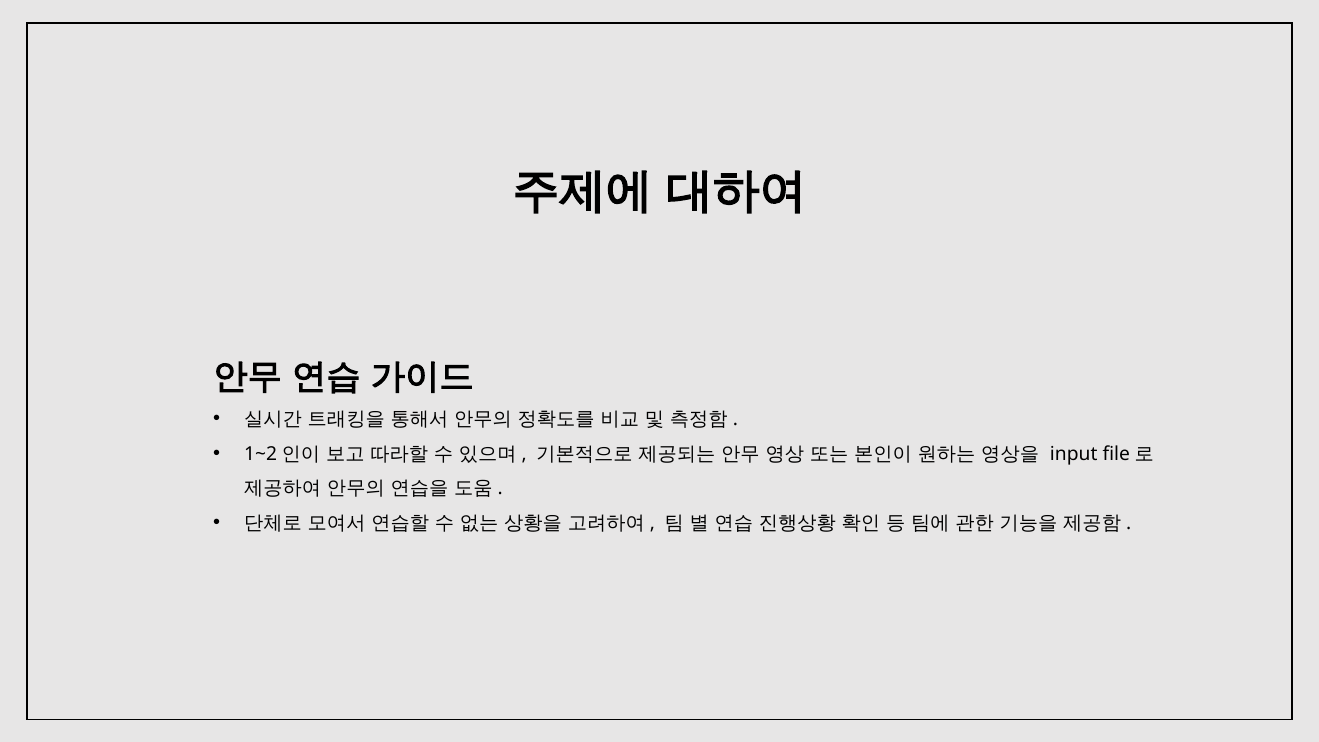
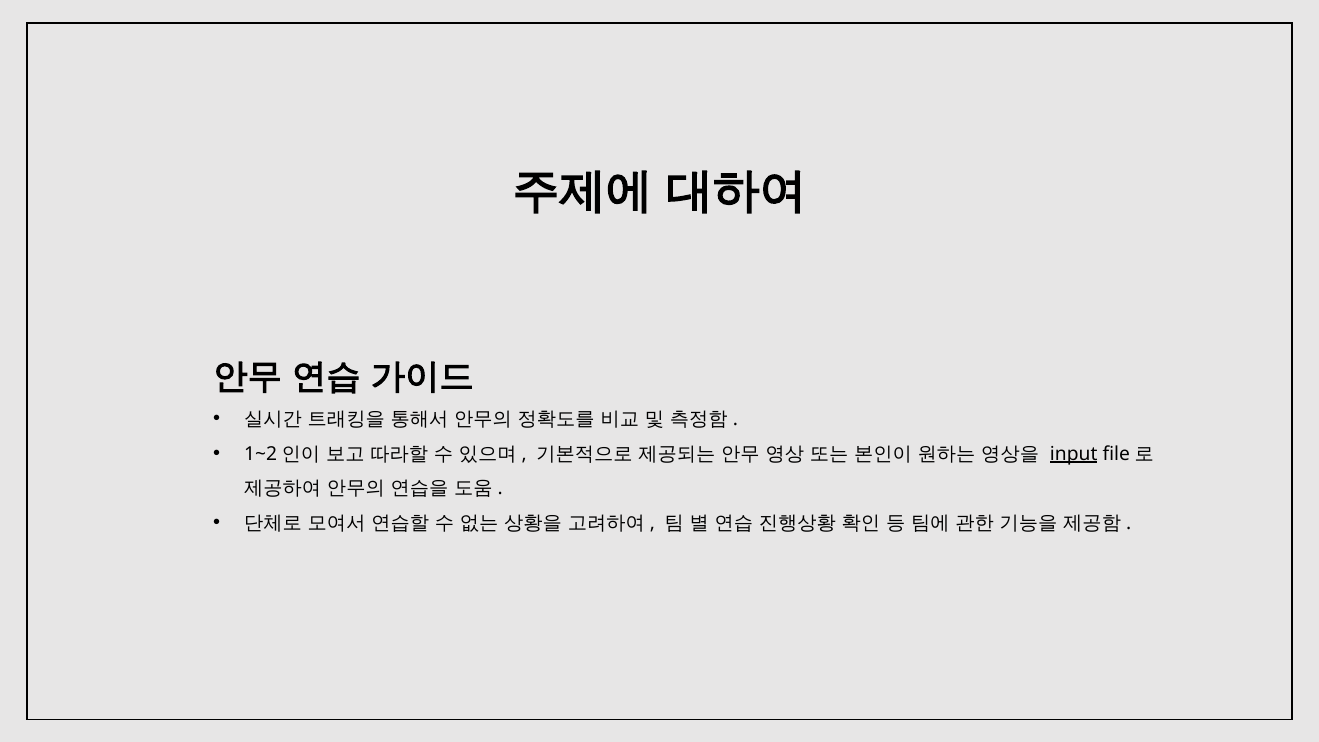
input underline: none -> present
